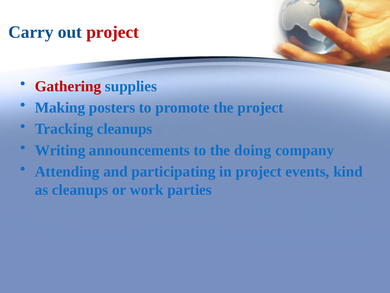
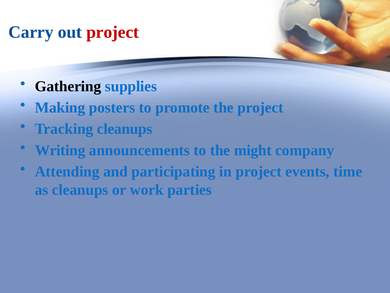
Gathering colour: red -> black
doing: doing -> might
kind: kind -> time
